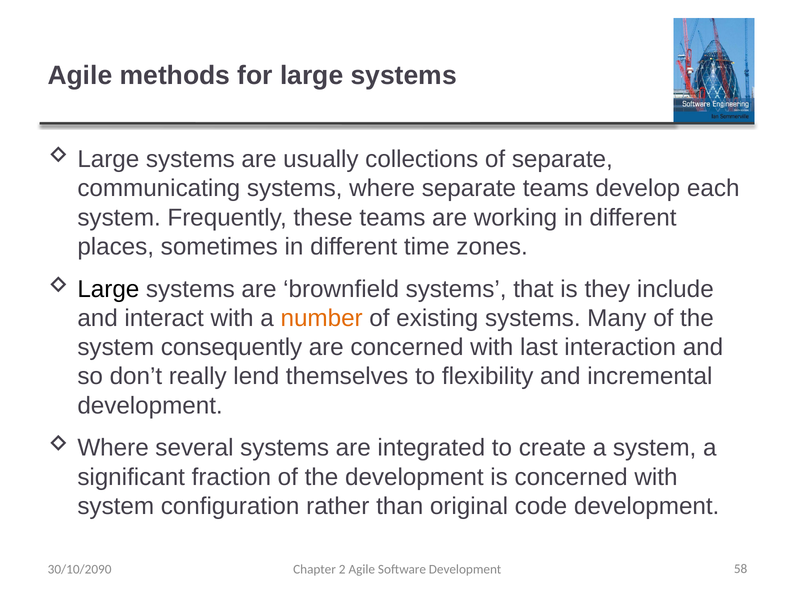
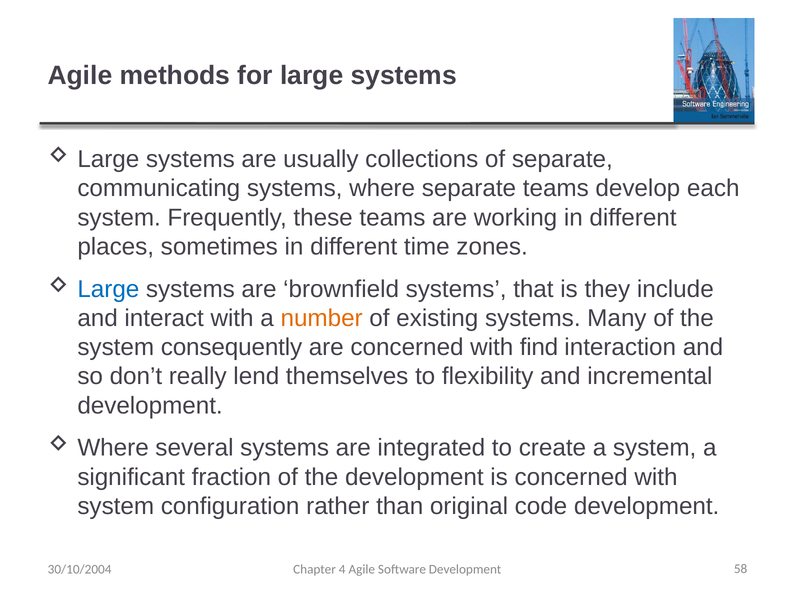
Large at (108, 289) colour: black -> blue
last: last -> find
30/10/2090: 30/10/2090 -> 30/10/2004
2: 2 -> 4
